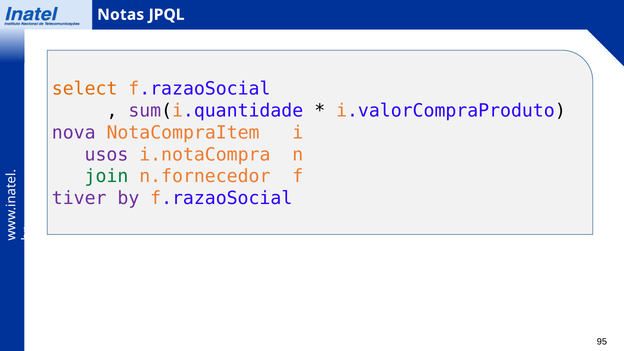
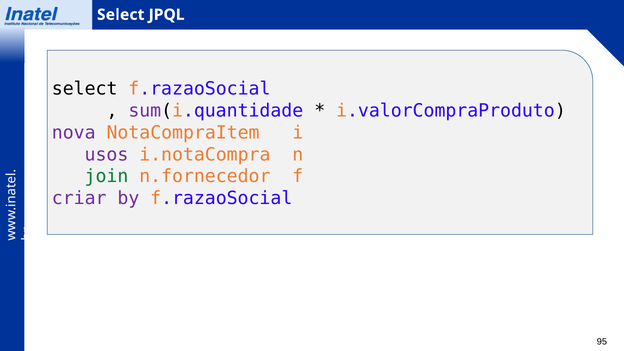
Notas at (121, 15): Notas -> Select
select at (85, 89) colour: orange -> black
tiver: tiver -> criar
